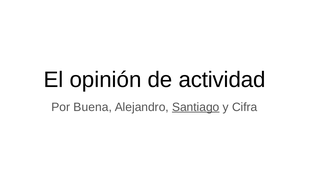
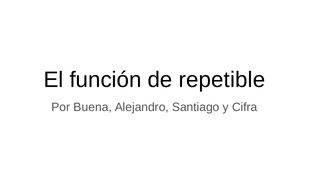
opinión: opinión -> función
actividad: actividad -> repetible
Santiago underline: present -> none
